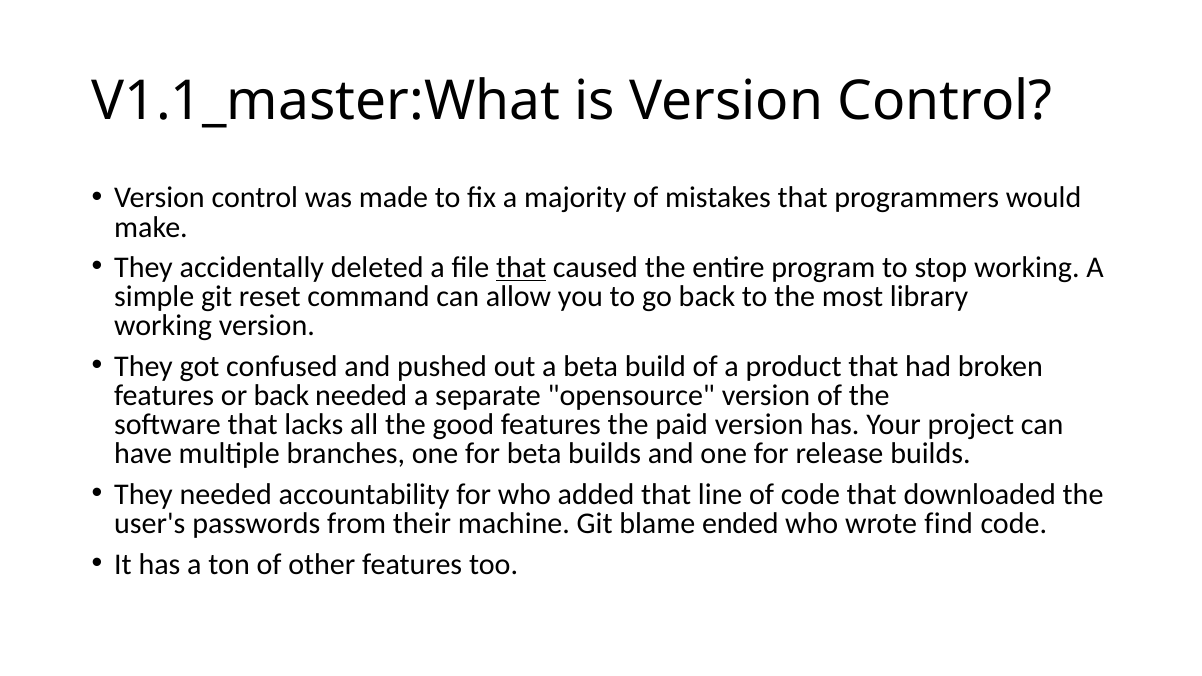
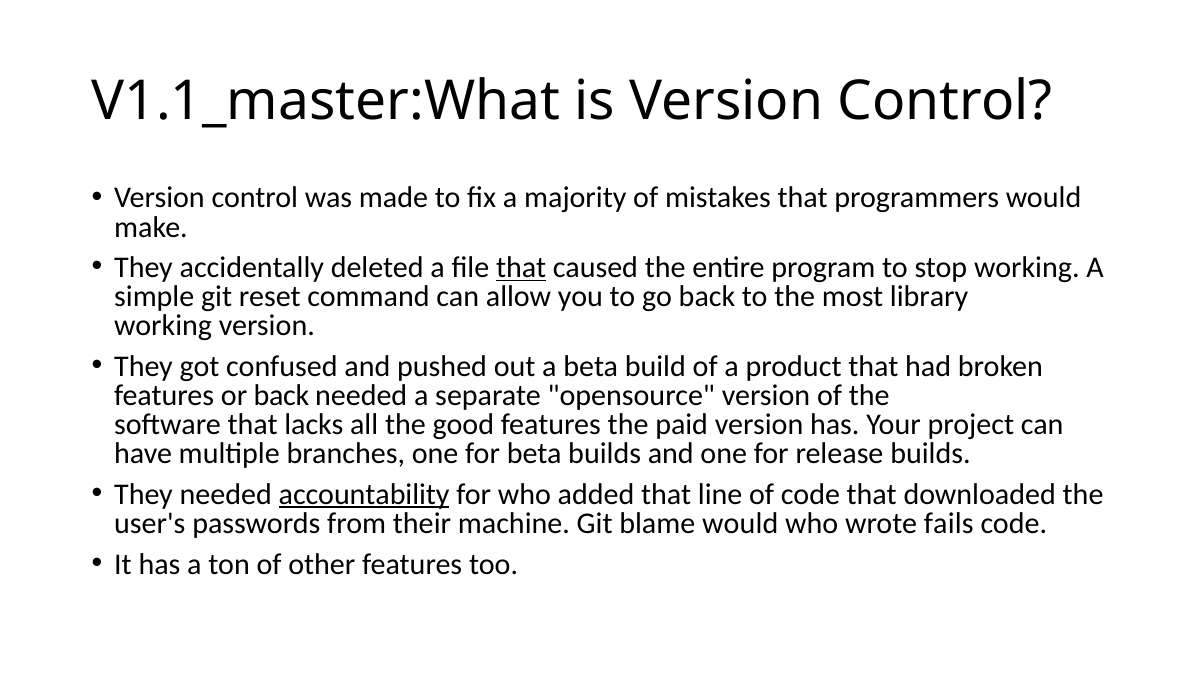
accountability underline: none -> present
blame ended: ended -> would
find: find -> fails
